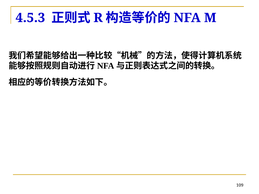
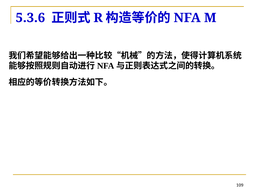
4.5.3: 4.5.3 -> 5.3.6
